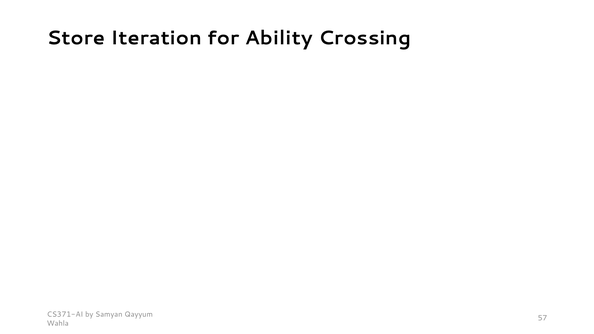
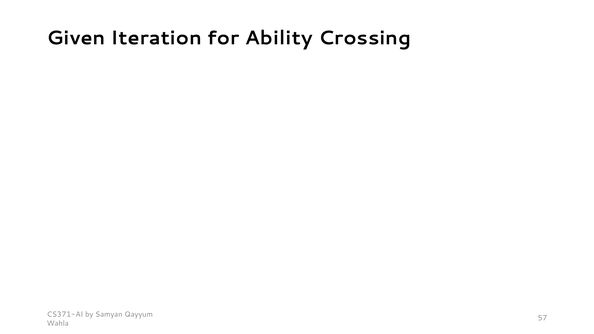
Store: Store -> Given
